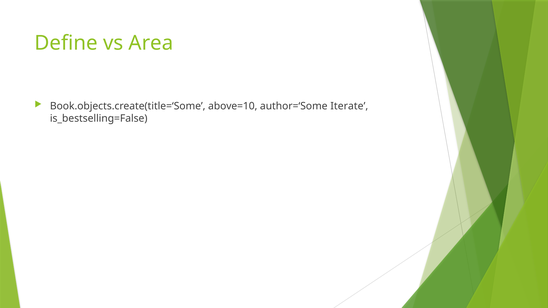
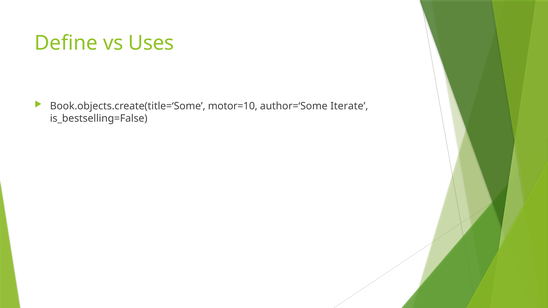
Area: Area -> Uses
above=10: above=10 -> motor=10
